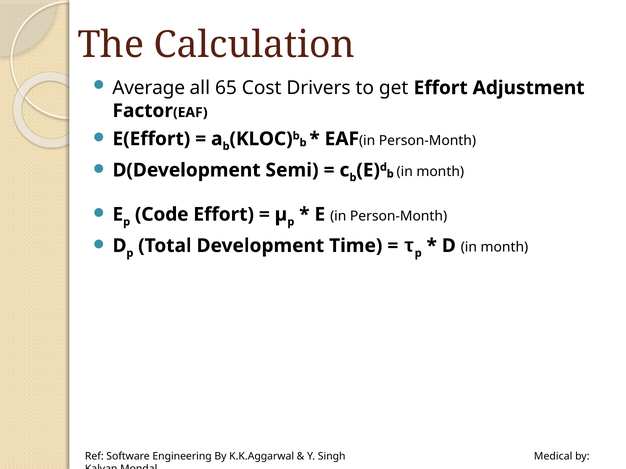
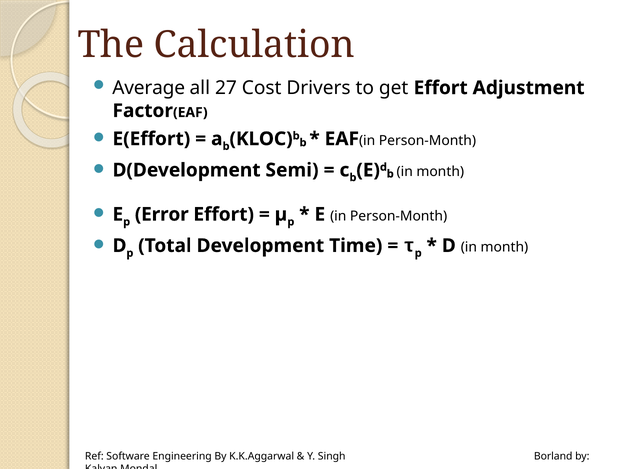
65: 65 -> 27
Code: Code -> Error
Medical: Medical -> Borland
